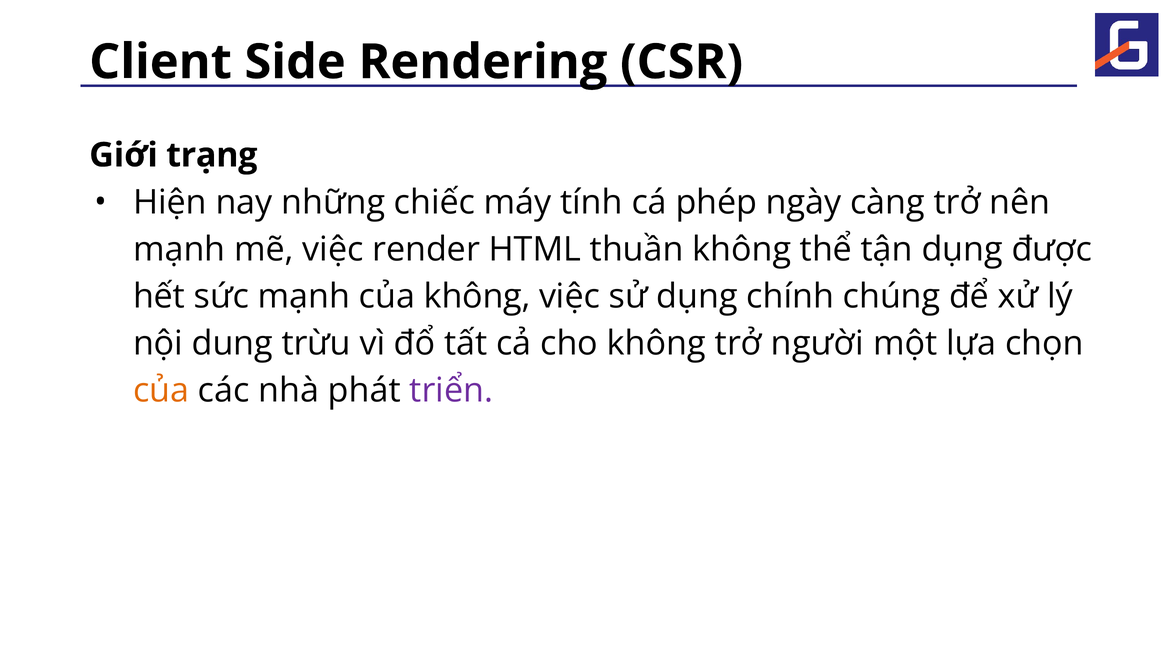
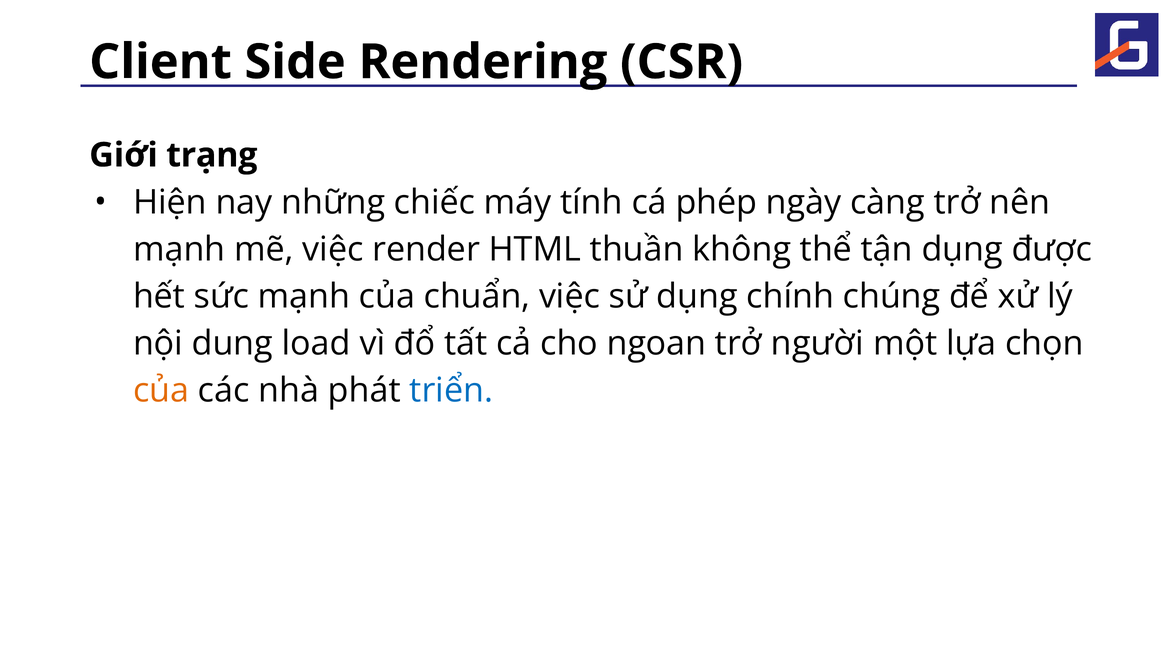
của không: không -> chuẩn
trừu: trừu -> load
cho không: không -> ngoan
triển colour: purple -> blue
